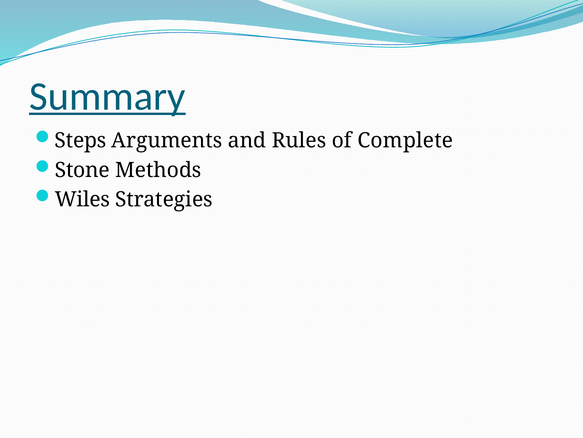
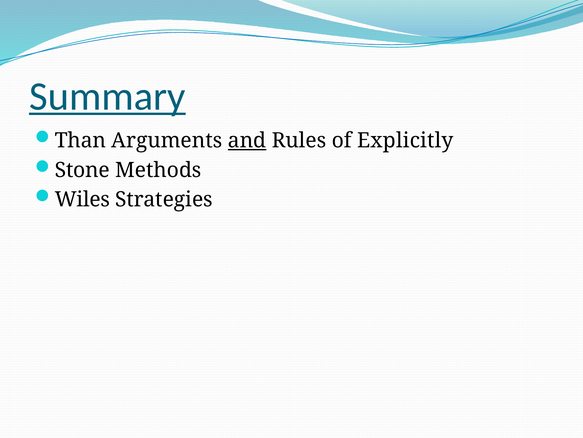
Steps: Steps -> Than
and underline: none -> present
Complete: Complete -> Explicitly
